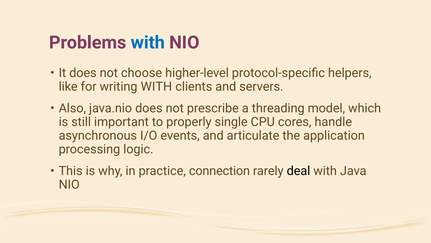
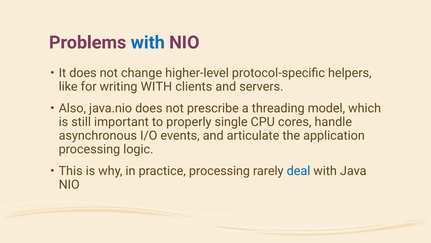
choose: choose -> change
practice connection: connection -> processing
deal colour: black -> blue
